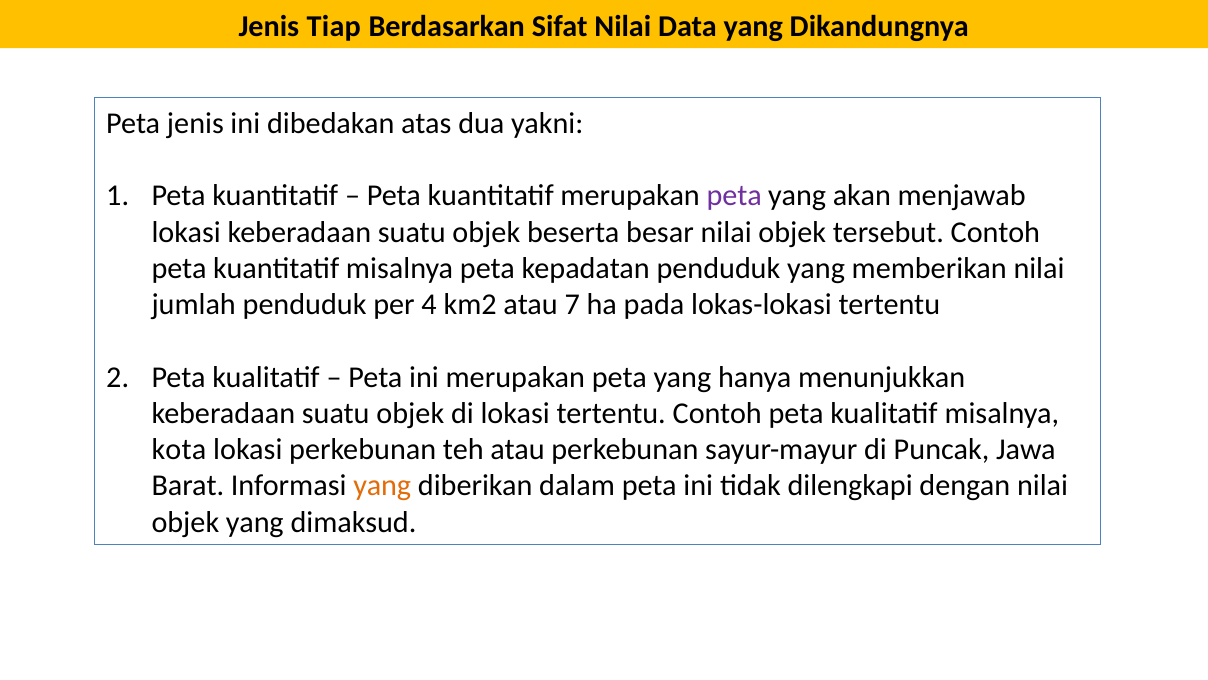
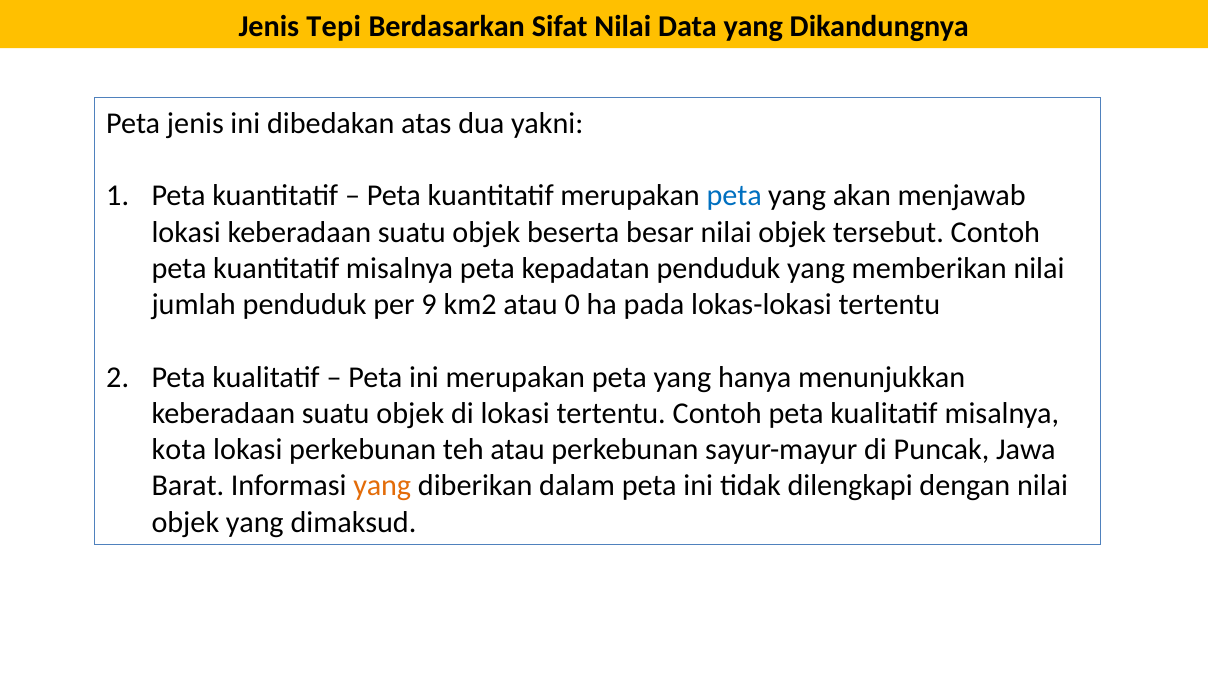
Tiap: Tiap -> Tepi
peta at (734, 196) colour: purple -> blue
4: 4 -> 9
7: 7 -> 0
